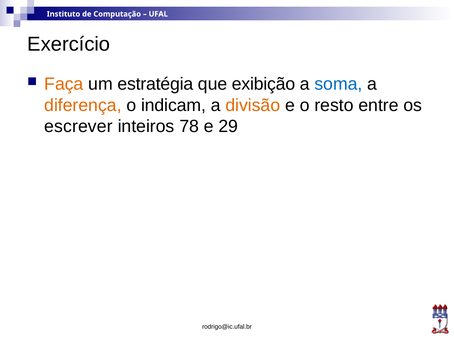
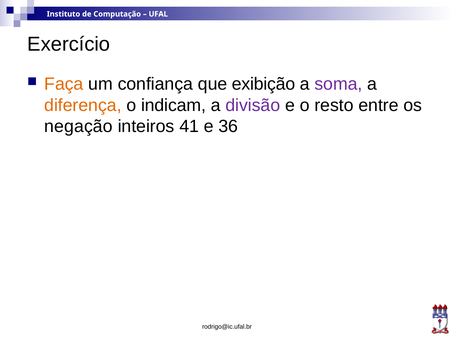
estratégia: estratégia -> confiança
soma colour: blue -> purple
divisão colour: orange -> purple
escrever: escrever -> negação
78: 78 -> 41
29: 29 -> 36
